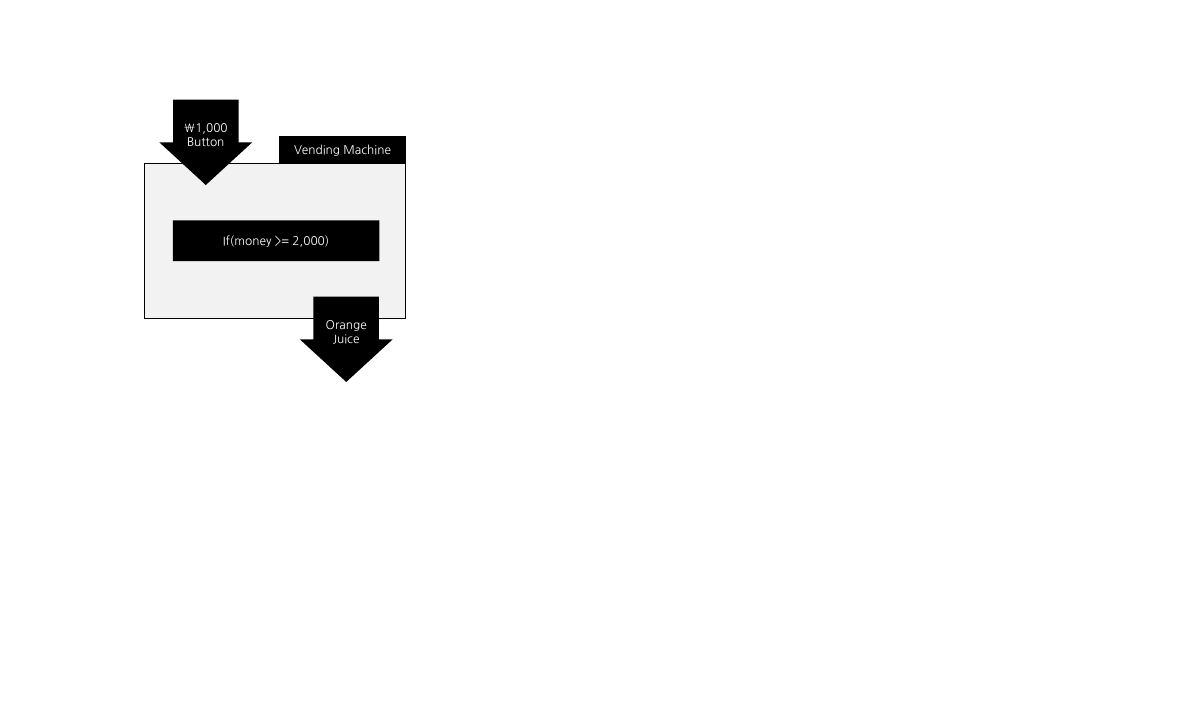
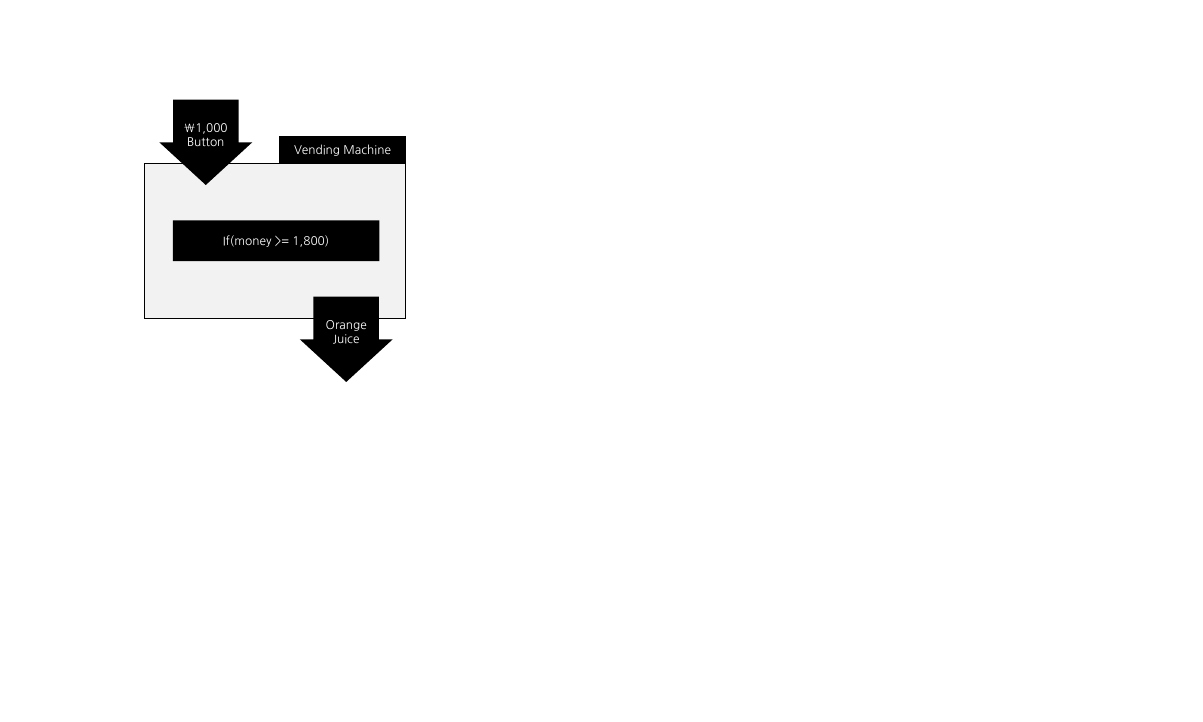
2,000: 2,000 -> 1,800
